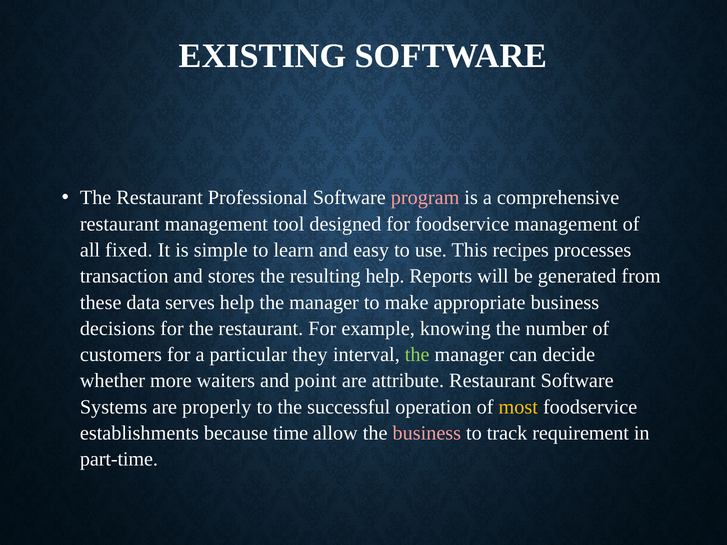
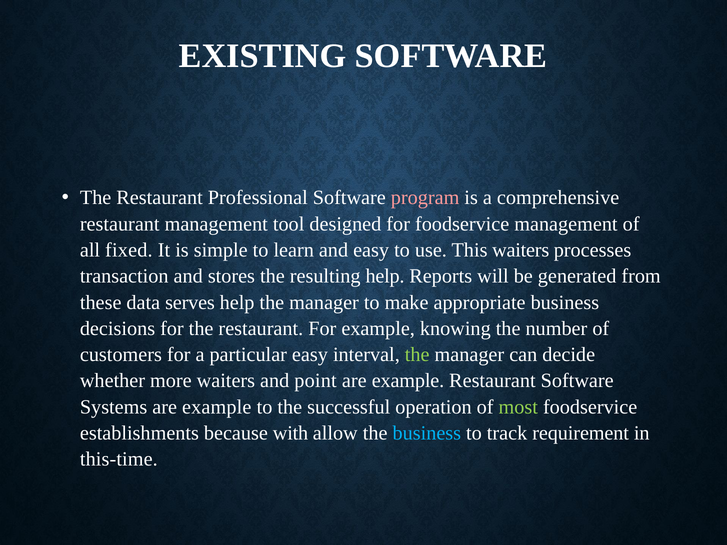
This recipes: recipes -> waiters
particular they: they -> easy
attribute at (408, 381): attribute -> example
Systems are properly: properly -> example
most colour: yellow -> light green
time: time -> with
business at (427, 433) colour: pink -> light blue
part-time: part-time -> this-time
